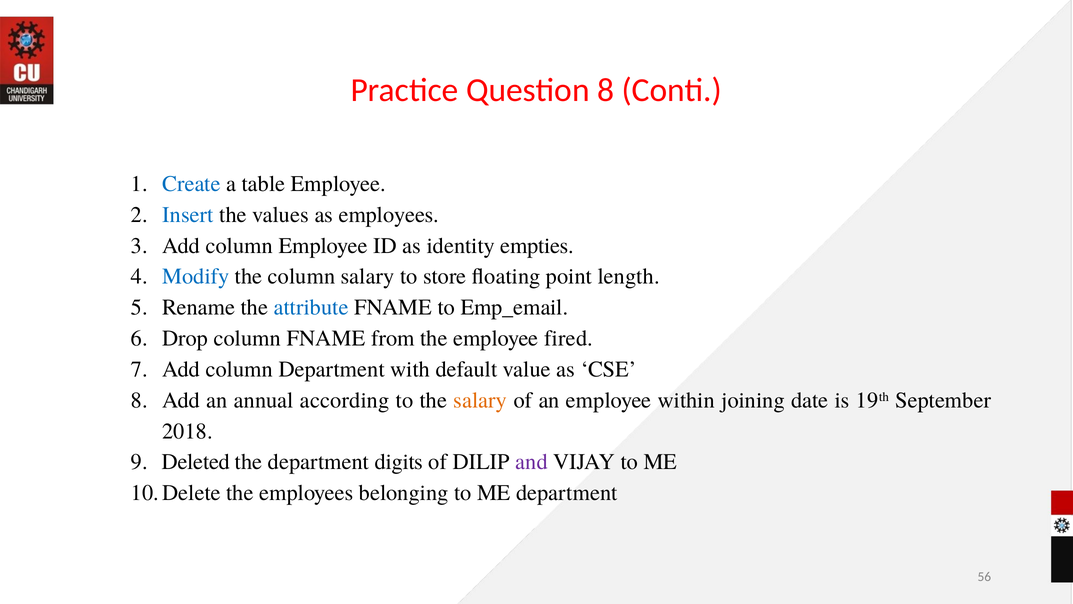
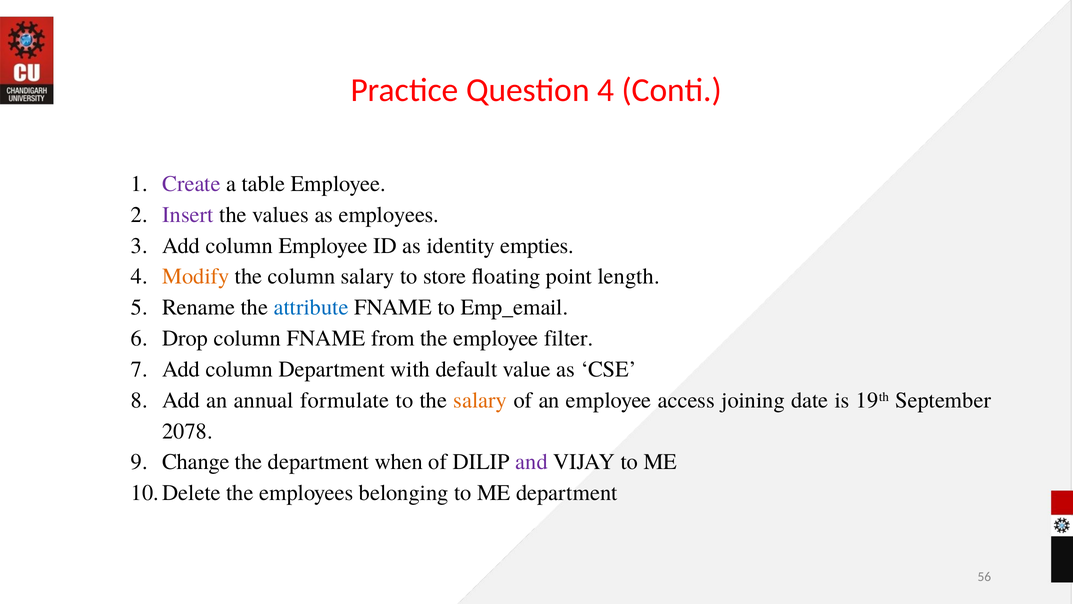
Question 8: 8 -> 4
Create colour: blue -> purple
Insert colour: blue -> purple
Modify colour: blue -> orange
fired: fired -> filter
according: according -> formulate
within: within -> access
2018: 2018 -> 2078
Deleted: Deleted -> Change
digits: digits -> when
